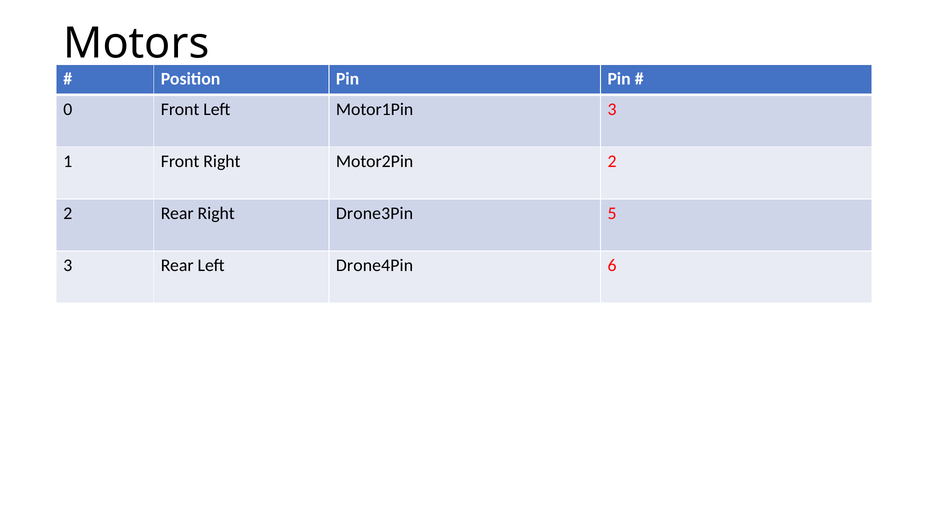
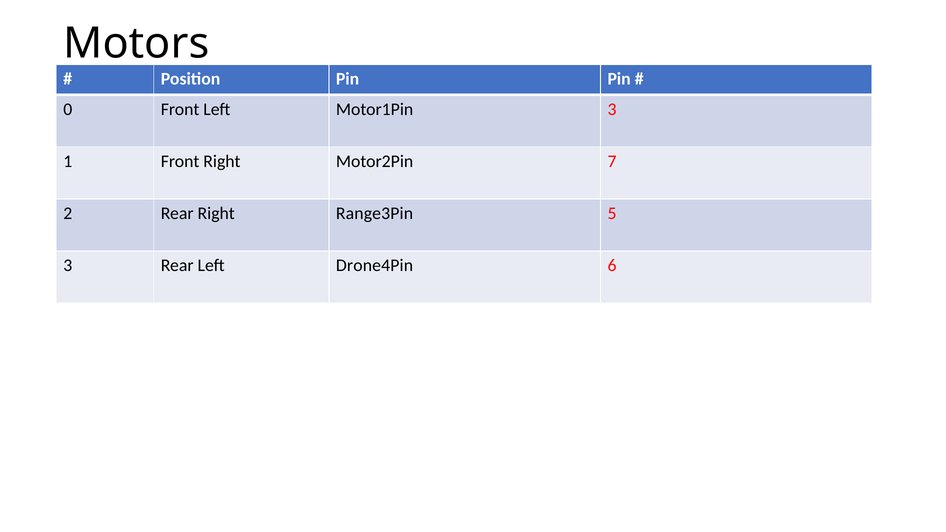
Motor2Pin 2: 2 -> 7
Drone3Pin: Drone3Pin -> Range3Pin
